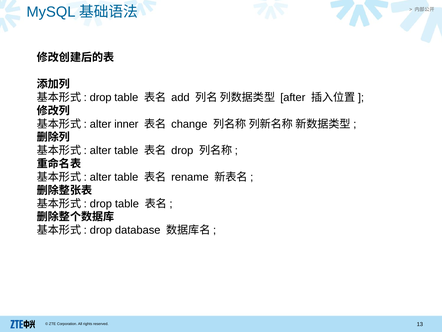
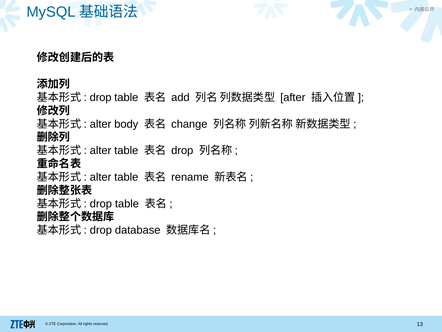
inner: inner -> body
